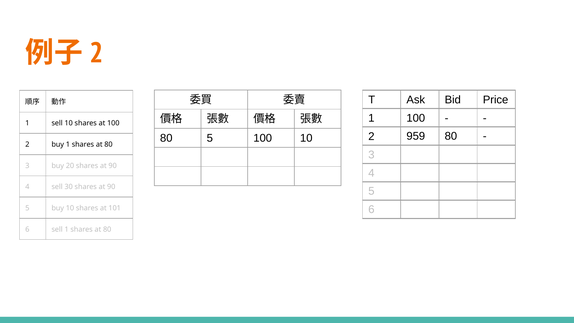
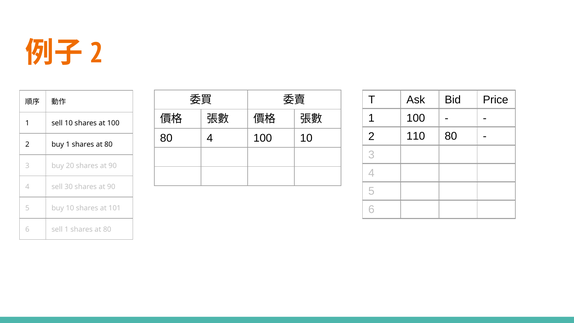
959: 959 -> 110
80 5: 5 -> 4
